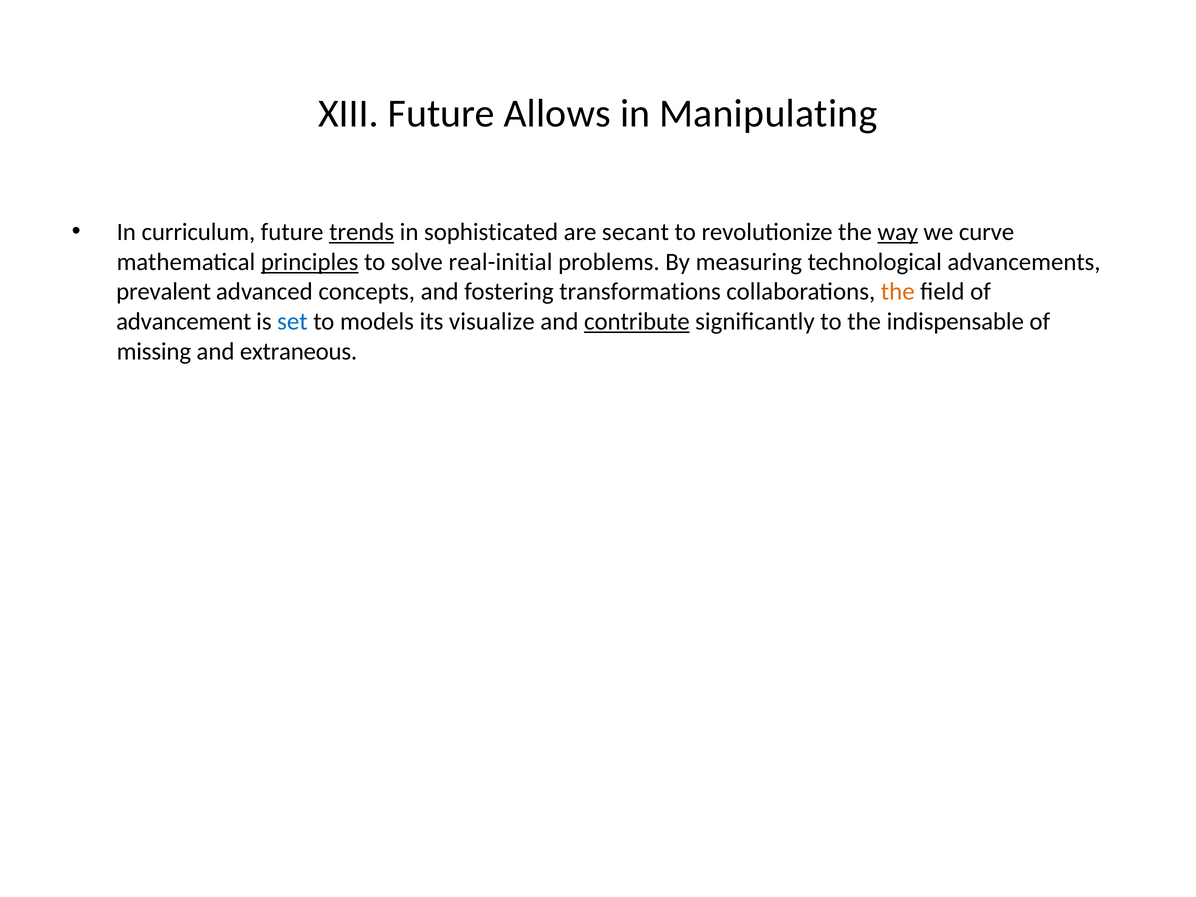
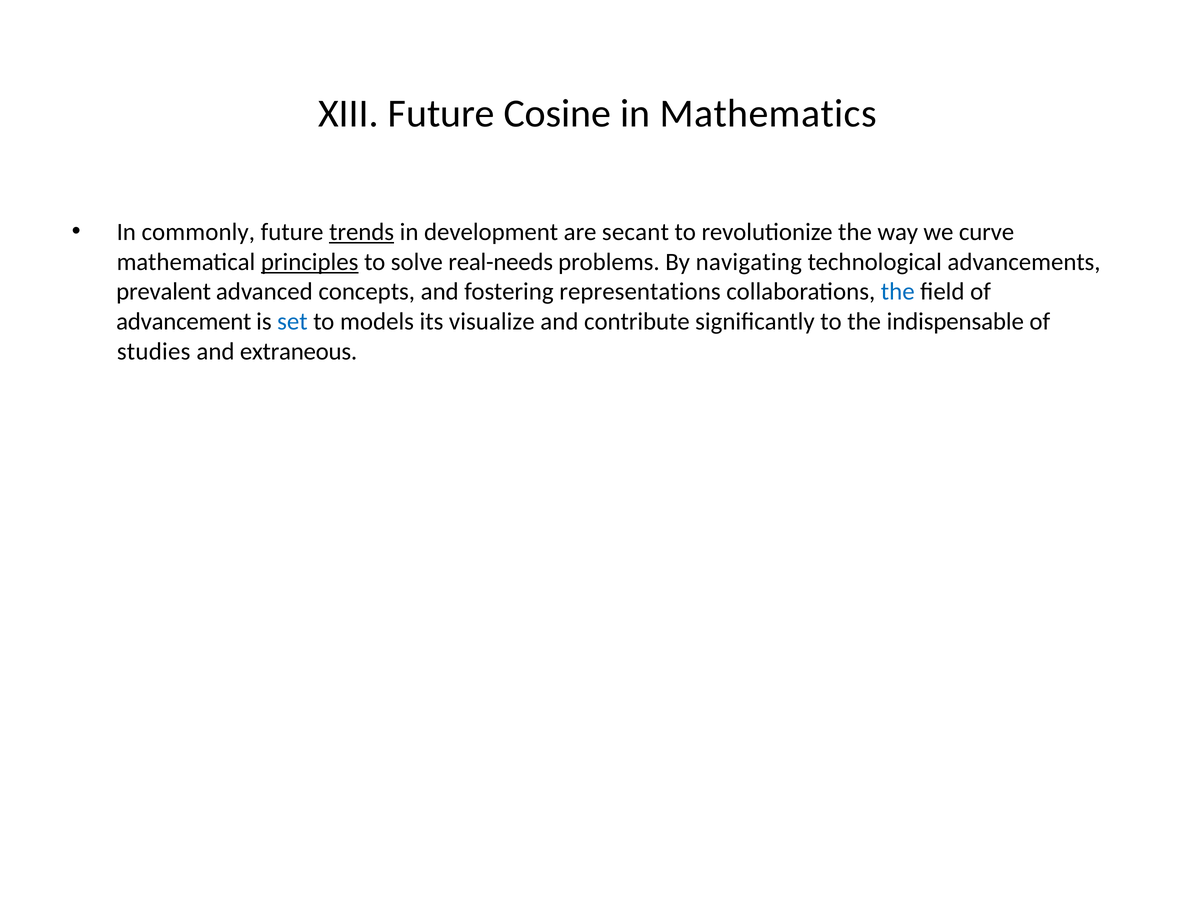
Allows: Allows -> Cosine
Manipulating: Manipulating -> Mathematics
curriculum: curriculum -> commonly
sophisticated: sophisticated -> development
way underline: present -> none
real-initial: real-initial -> real-needs
measuring: measuring -> navigating
transformations: transformations -> representations
the at (898, 292) colour: orange -> blue
contribute underline: present -> none
missing: missing -> studies
